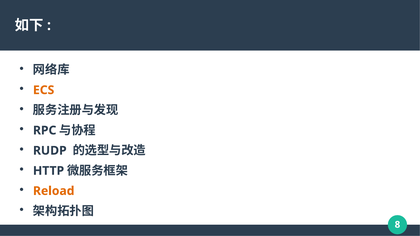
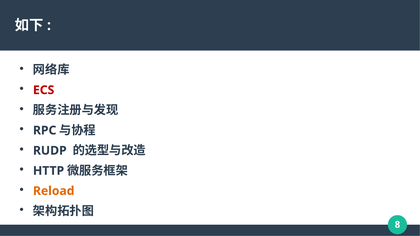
ECS colour: orange -> red
